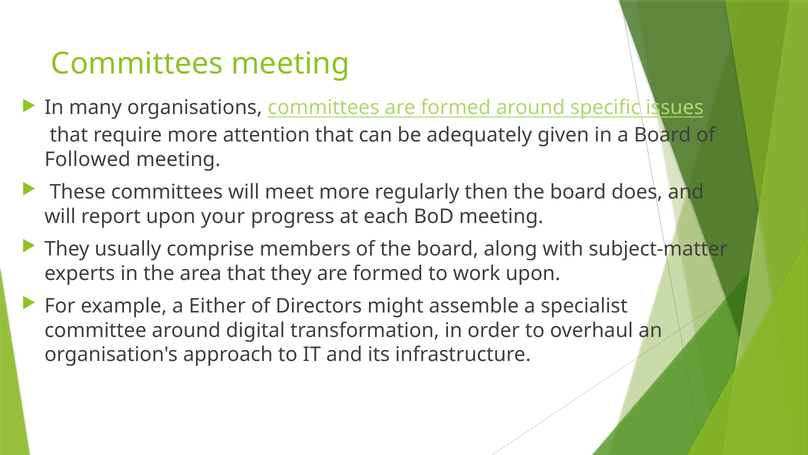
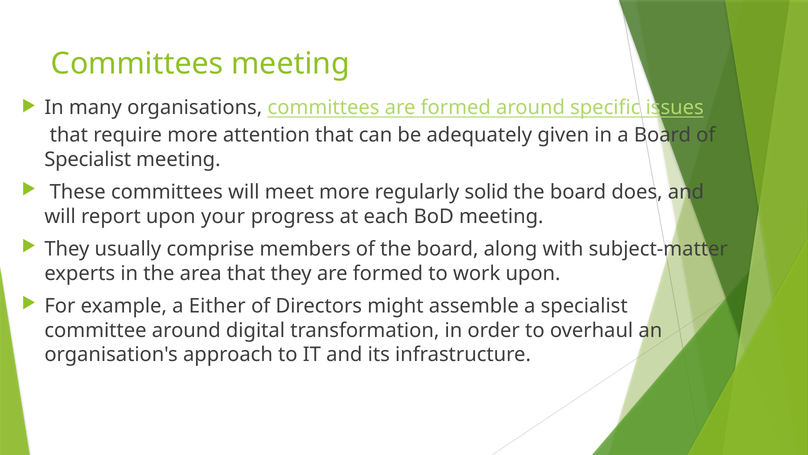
Followed at (88, 159): Followed -> Specialist
then: then -> solid
